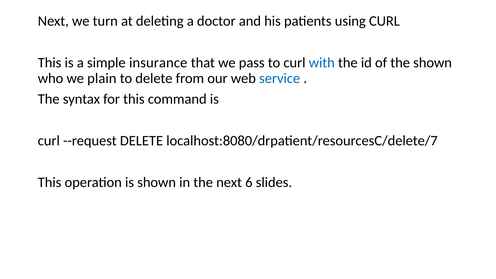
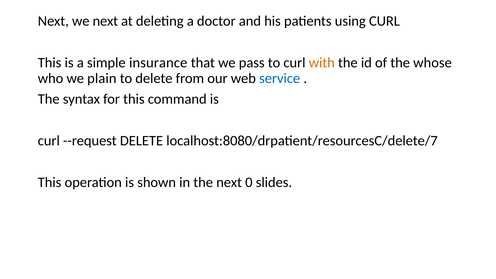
we turn: turn -> next
with colour: blue -> orange
the shown: shown -> whose
6: 6 -> 0
